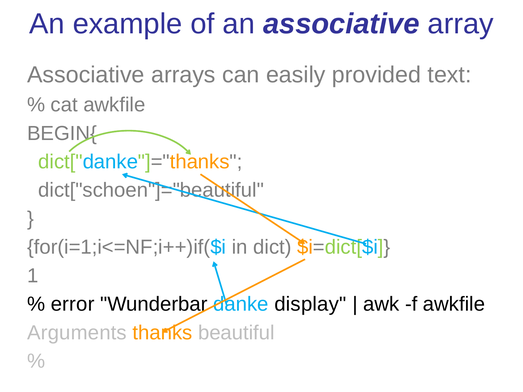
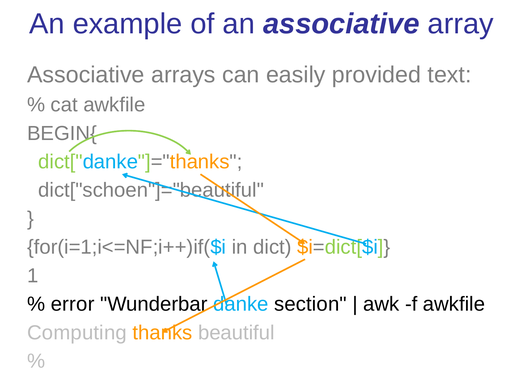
display: display -> section
Arguments: Arguments -> Computing
